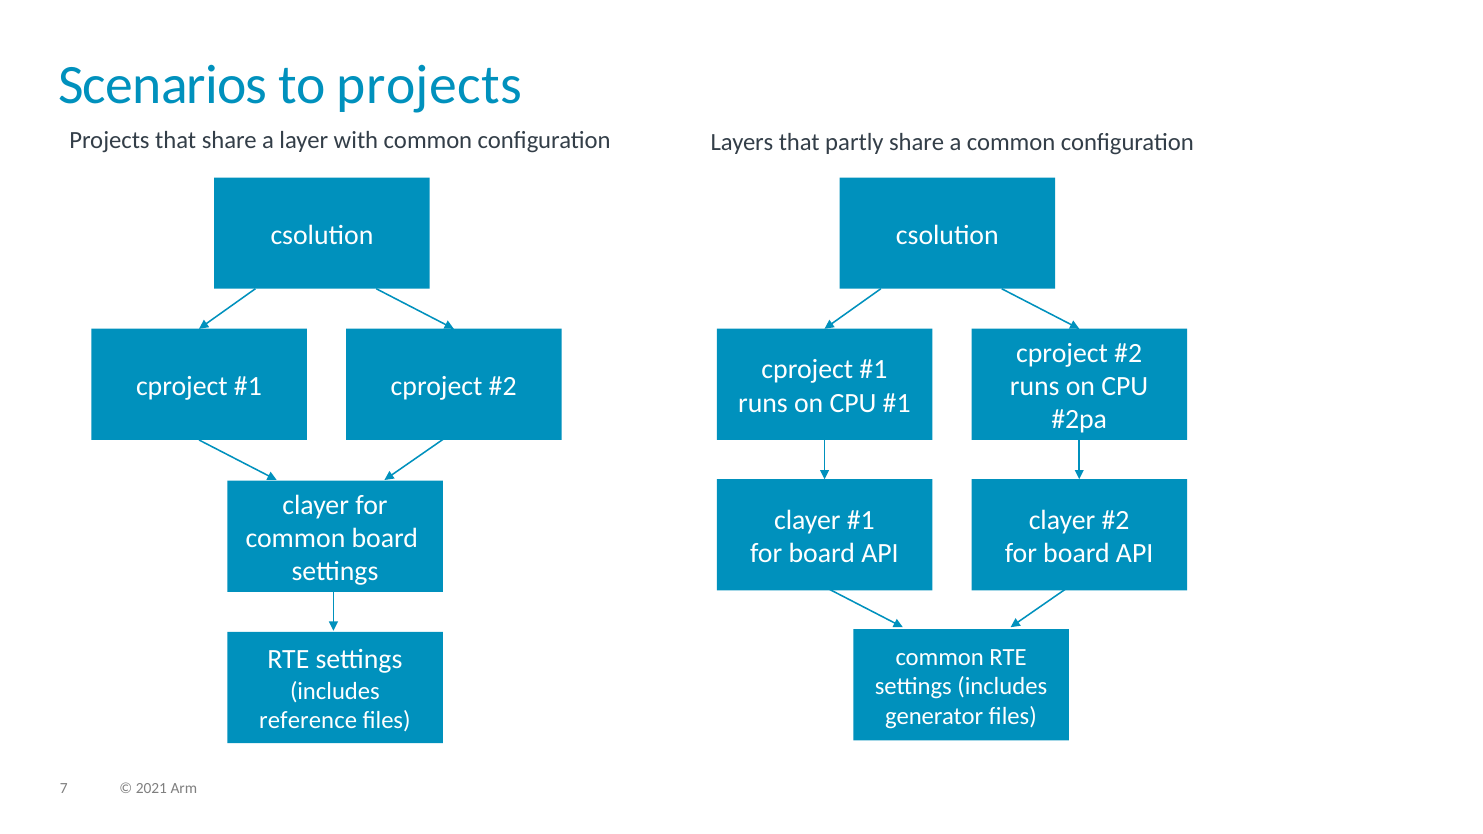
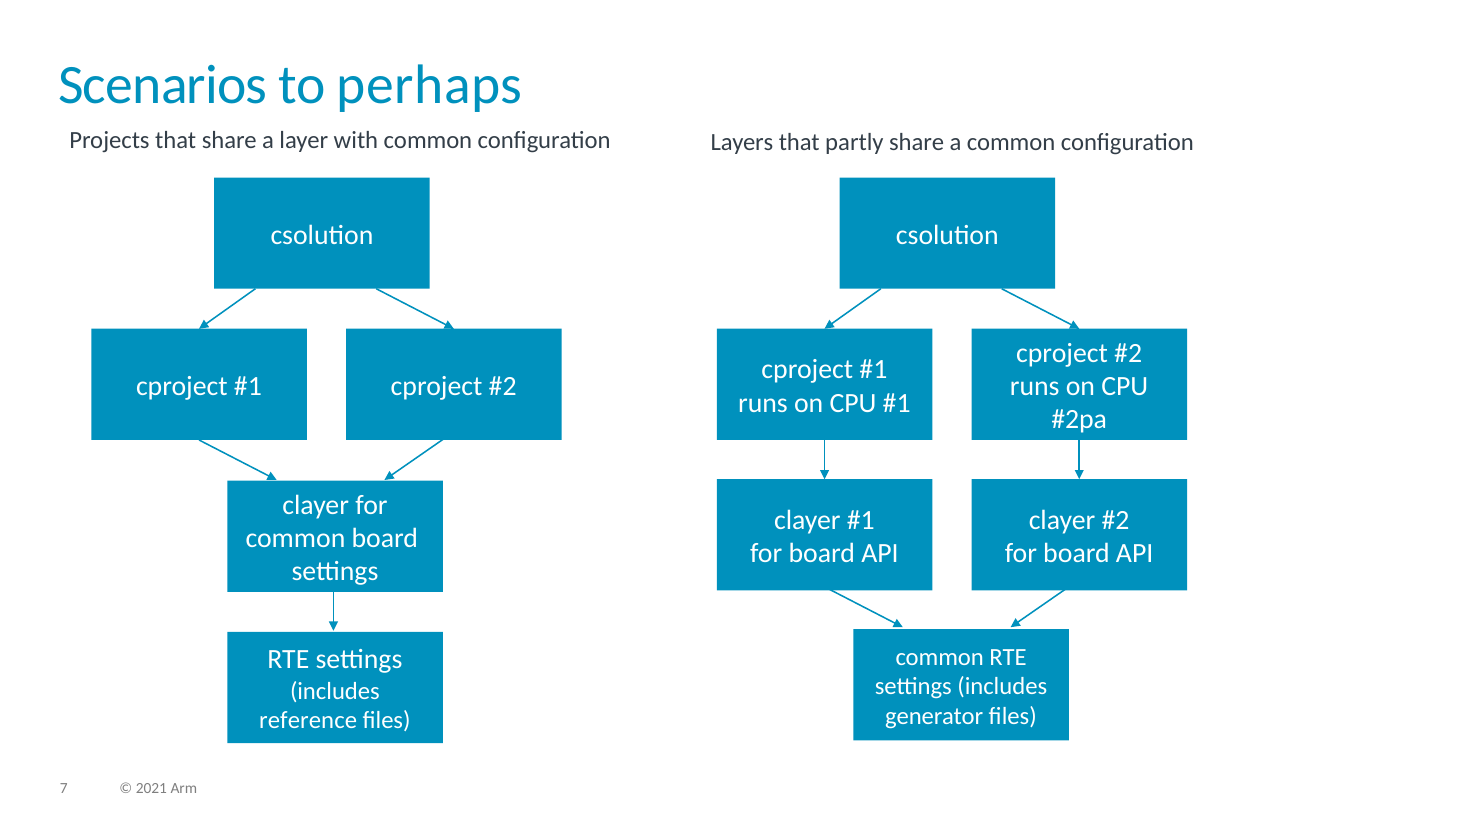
to projects: projects -> perhaps
